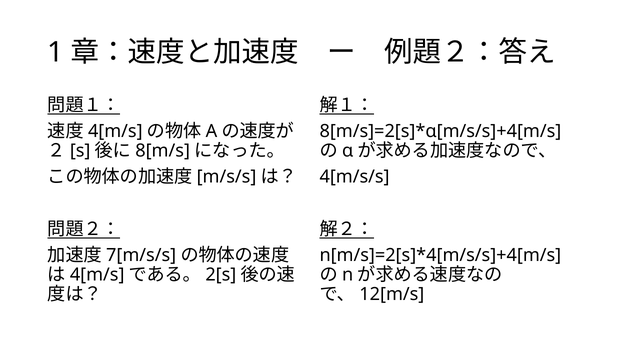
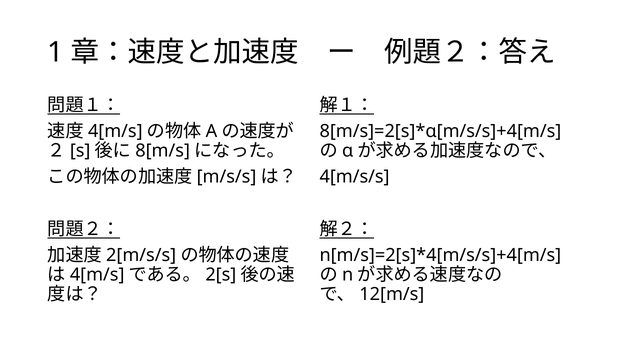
7[m/s/s: 7[m/s/s -> 2[m/s/s
